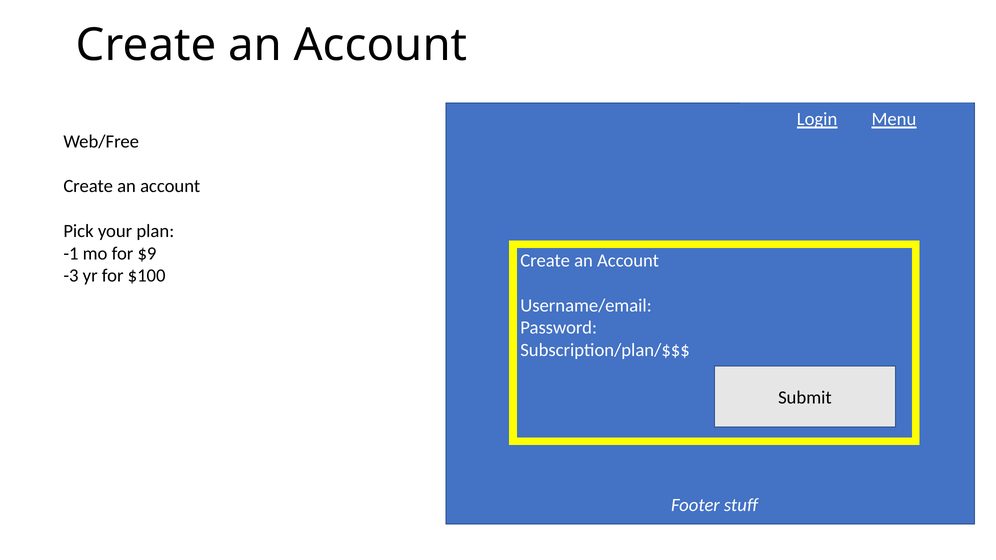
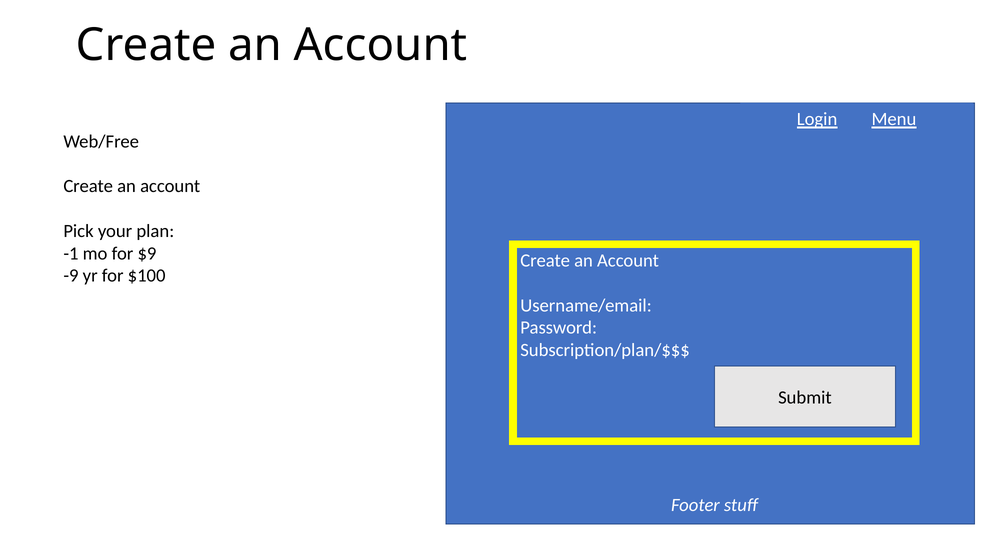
-3: -3 -> -9
